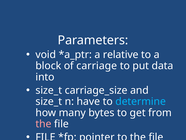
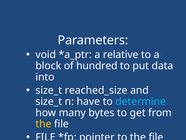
carriage: carriage -> hundred
carriage_size: carriage_size -> reached_size
the at (43, 123) colour: pink -> yellow
